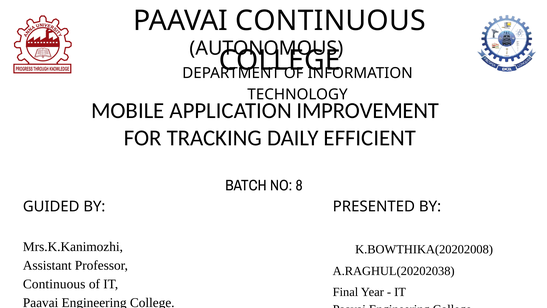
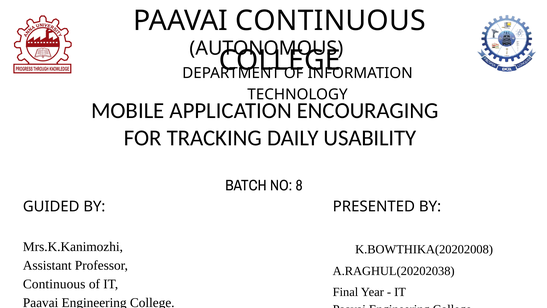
IMPROVEMENT: IMPROVEMENT -> ENCOURAGING
EFFICIENT: EFFICIENT -> USABILITY
